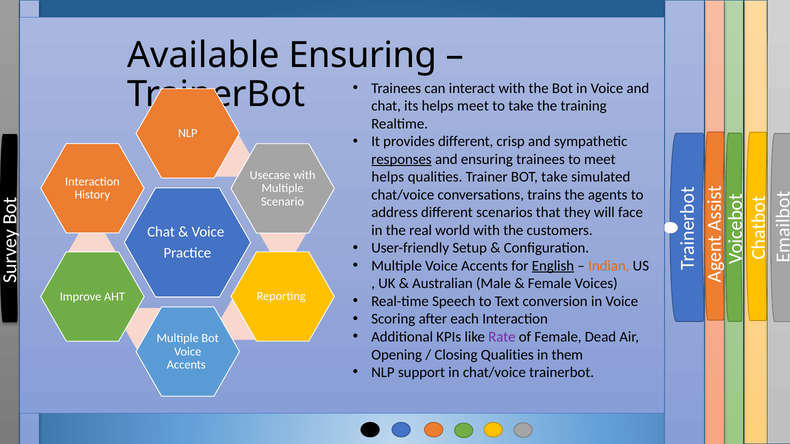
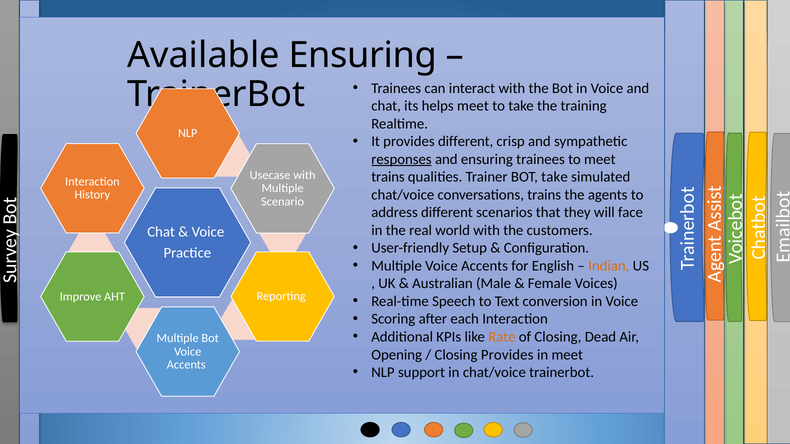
helps at (388, 177): helps -> trains
English underline: present -> none
Rate colour: purple -> orange
of Female: Female -> Closing
Closing Qualities: Qualities -> Provides
in them: them -> meet
